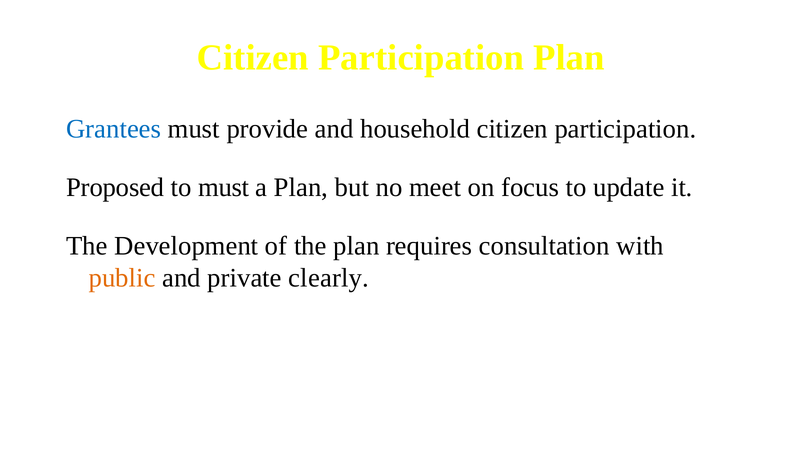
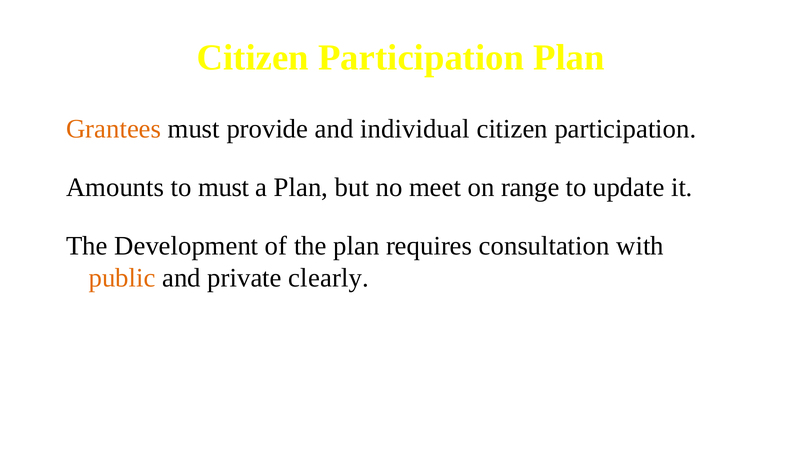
Grantees colour: blue -> orange
household: household -> individual
Proposed: Proposed -> Amounts
focus: focus -> range
